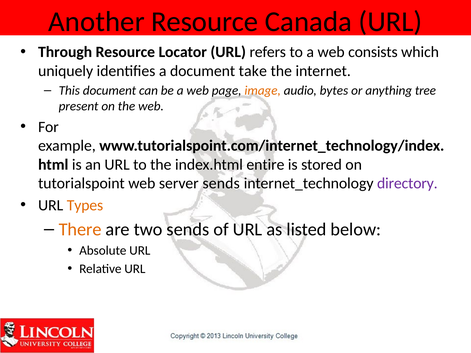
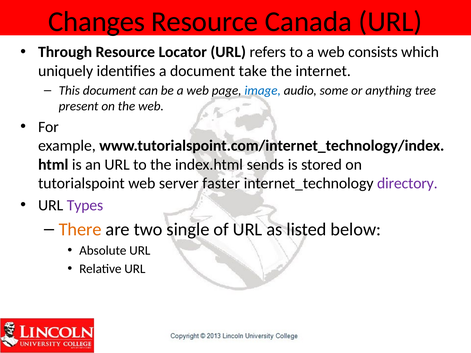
Another: Another -> Changes
image colour: orange -> blue
bytes: bytes -> some
entire: entire -> sends
server sends: sends -> faster
Types colour: orange -> purple
two sends: sends -> single
